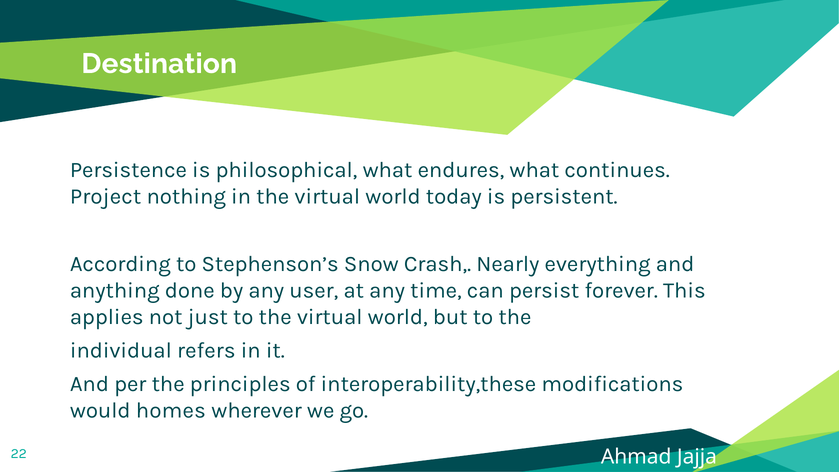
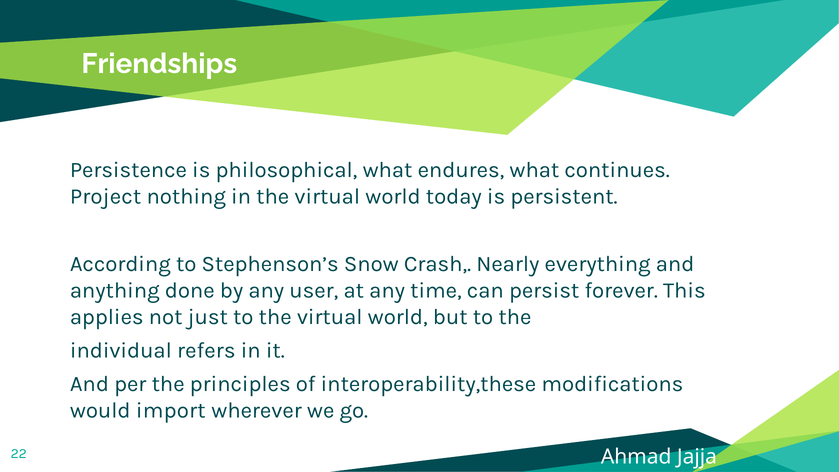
Destination: Destination -> Friendships
homes: homes -> import
